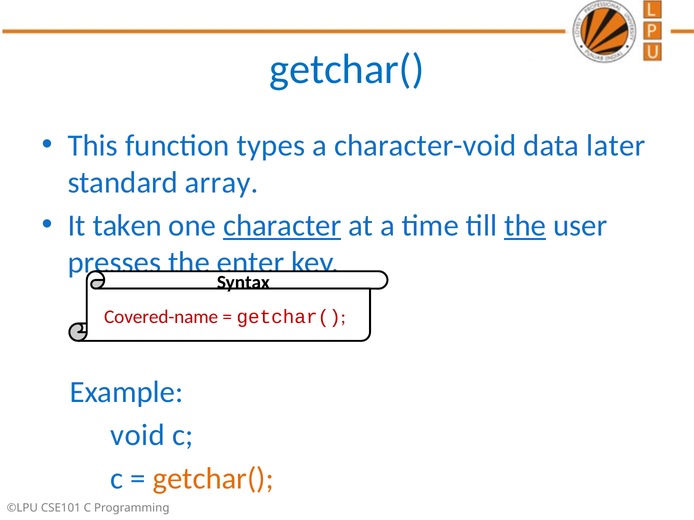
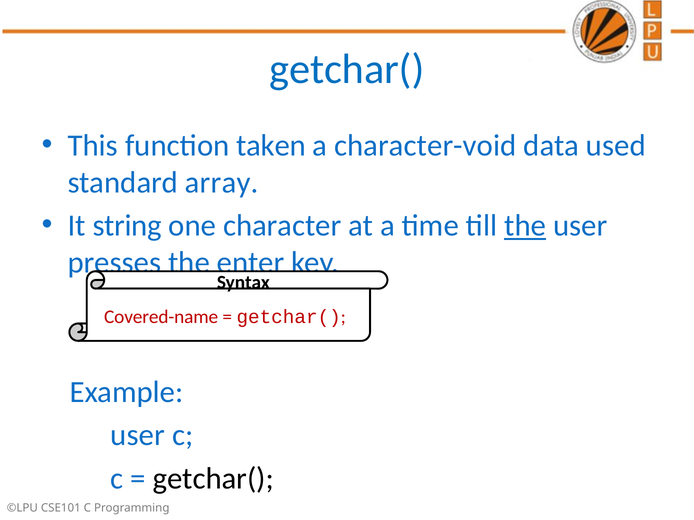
types: types -> taken
later: later -> used
taken: taken -> string
character underline: present -> none
void at (138, 436): void -> user
getchar( at (213, 479) colour: orange -> black
